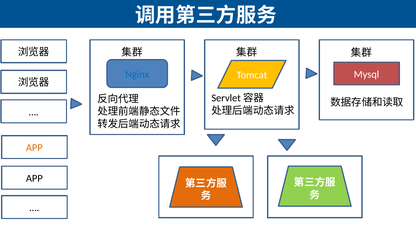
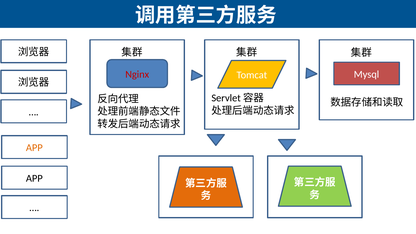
Nginx colour: blue -> red
